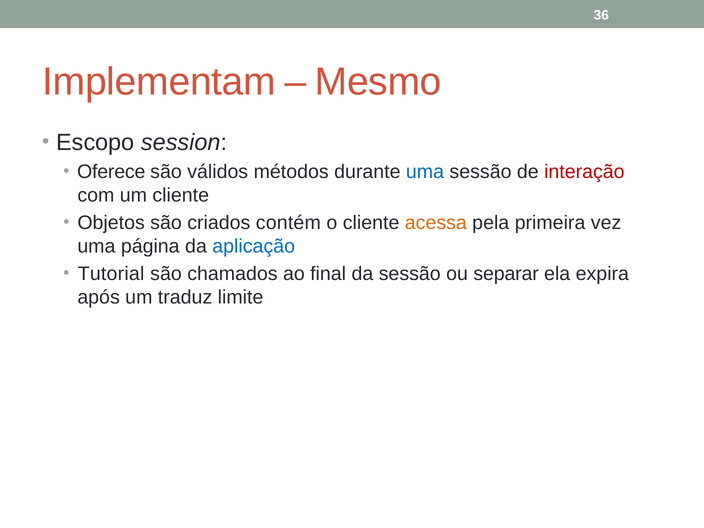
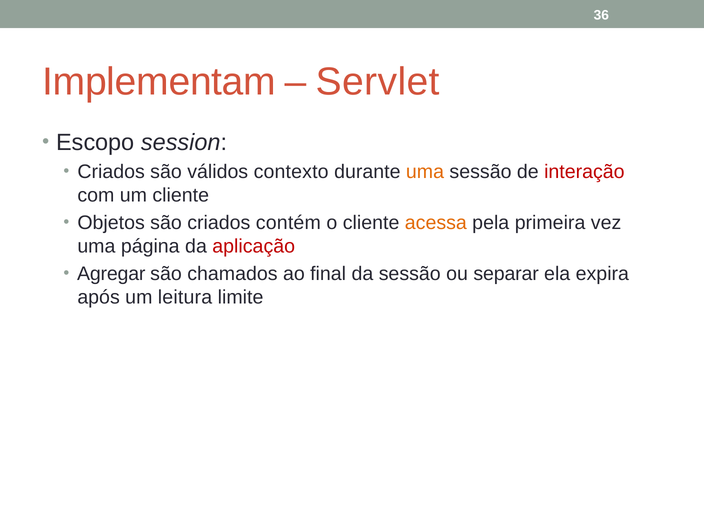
Mesmo: Mesmo -> Servlet
Oferece at (111, 172): Oferece -> Criados
métodos: métodos -> contexto
uma at (425, 172) colour: blue -> orange
aplicação colour: blue -> red
Tutorial: Tutorial -> Agregar
traduz: traduz -> leitura
